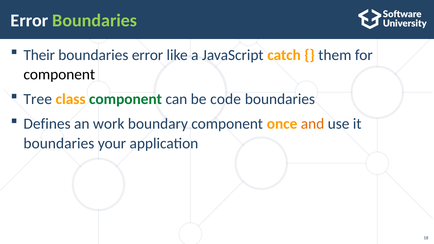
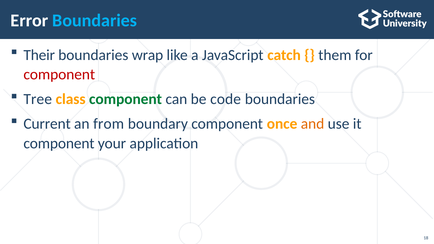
Boundaries at (95, 21) colour: light green -> light blue
boundaries error: error -> wrap
component at (59, 74) colour: black -> red
Defines: Defines -> Current
work: work -> from
boundaries at (59, 143): boundaries -> component
